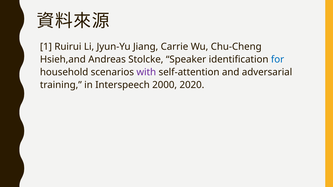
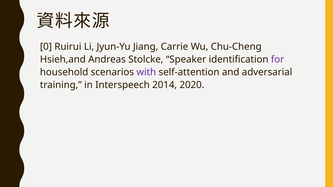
1: 1 -> 0
for colour: blue -> purple
2000: 2000 -> 2014
